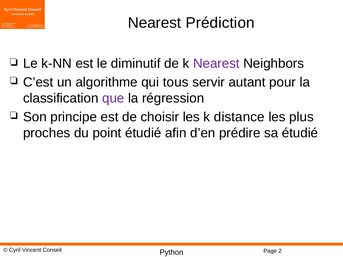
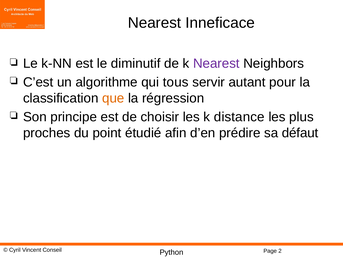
Prédiction: Prédiction -> Inneficace
que colour: purple -> orange
sa étudié: étudié -> défaut
